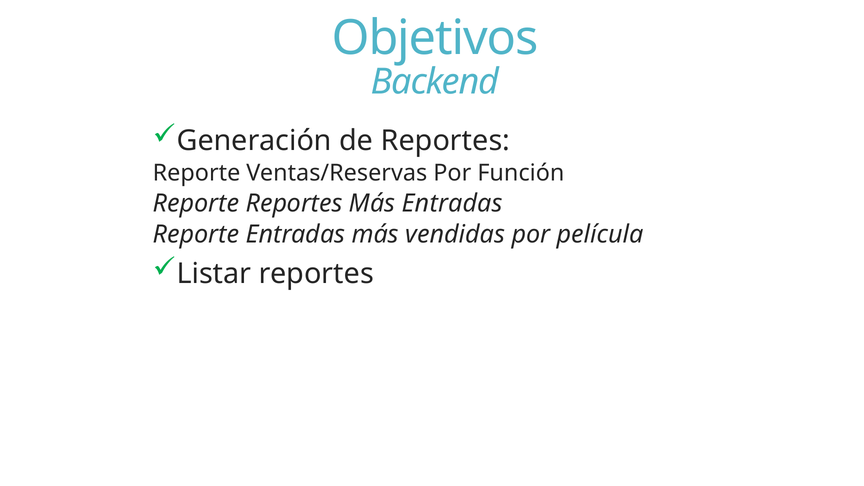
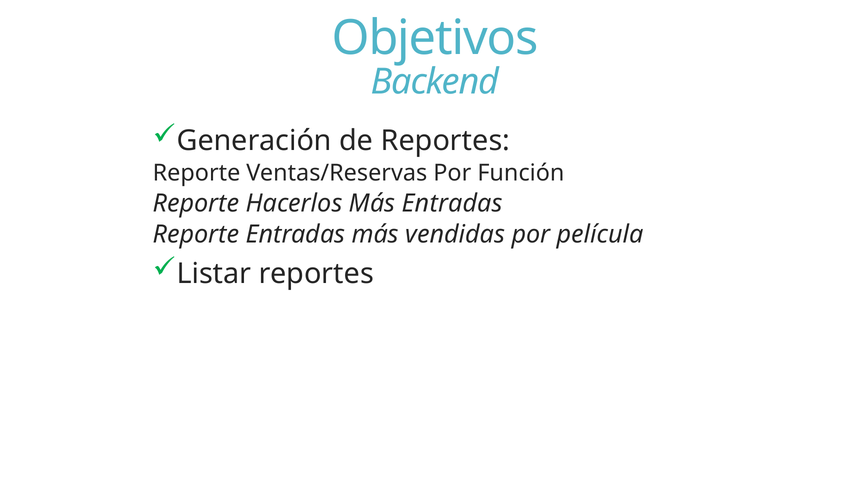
Reporte Reportes: Reportes -> Hacerlos
